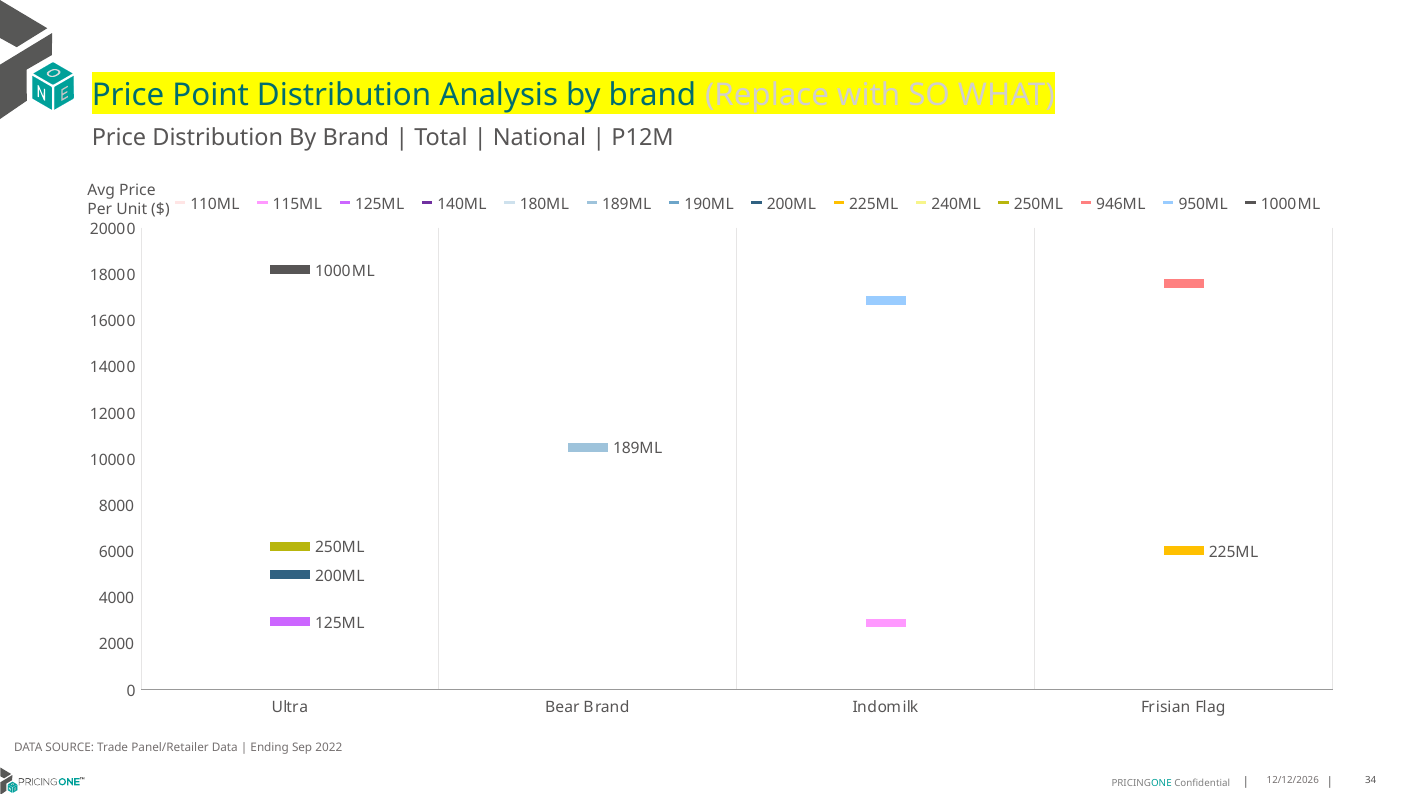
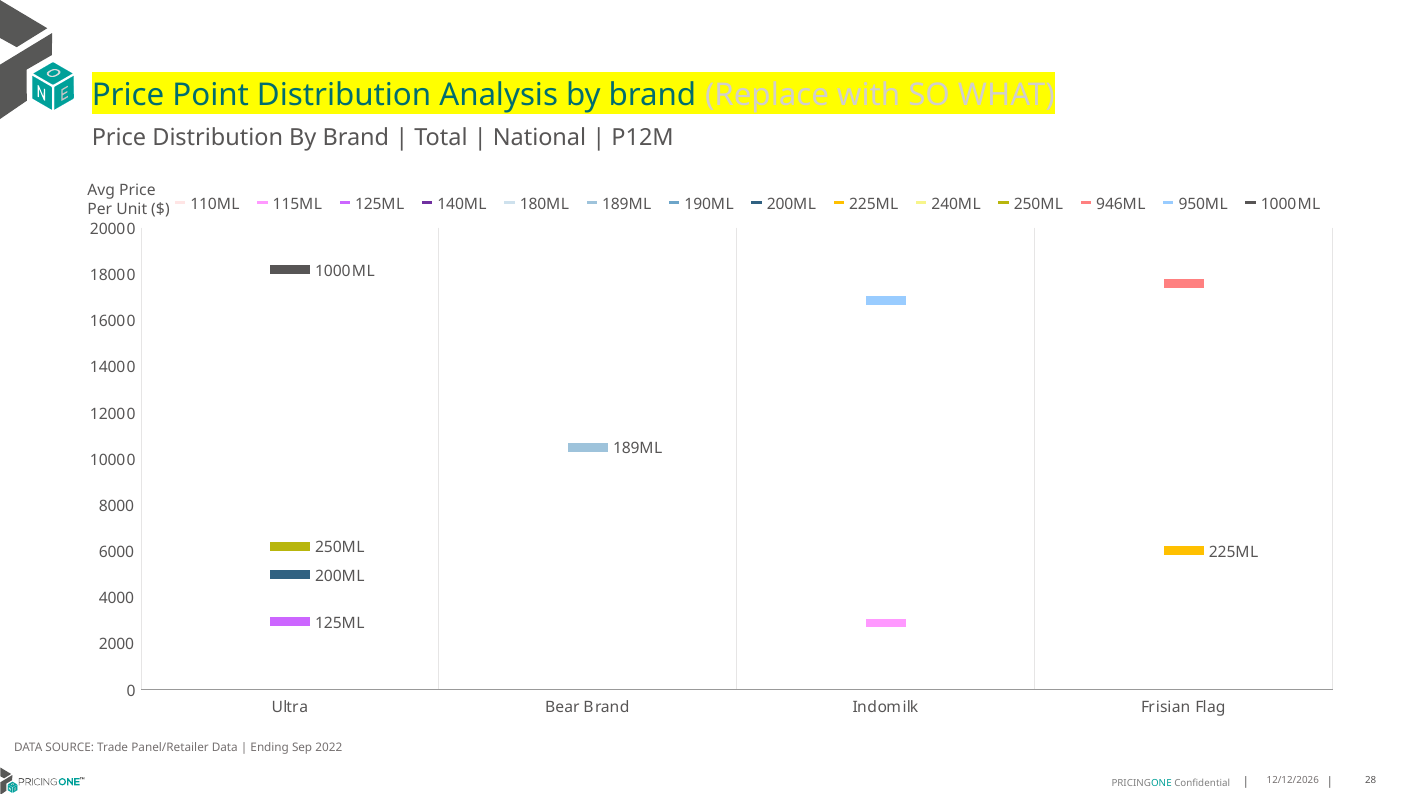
34: 34 -> 28
